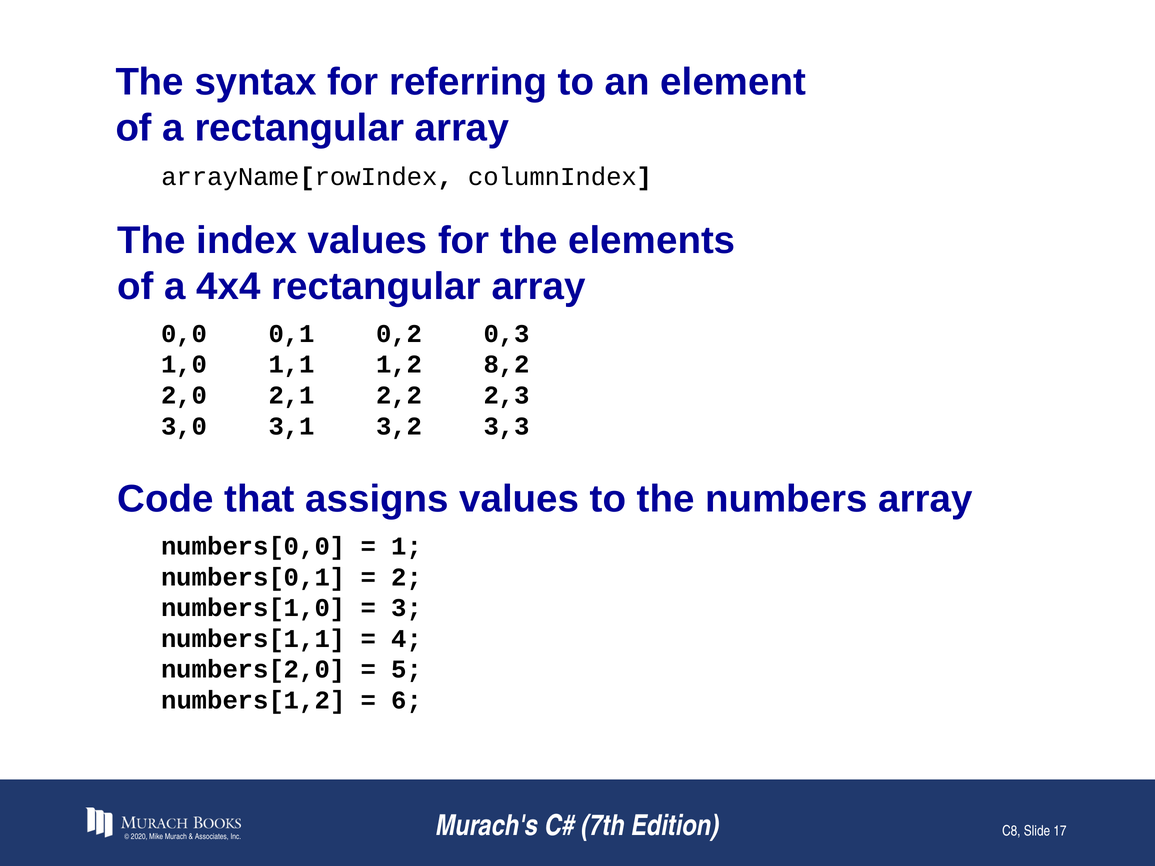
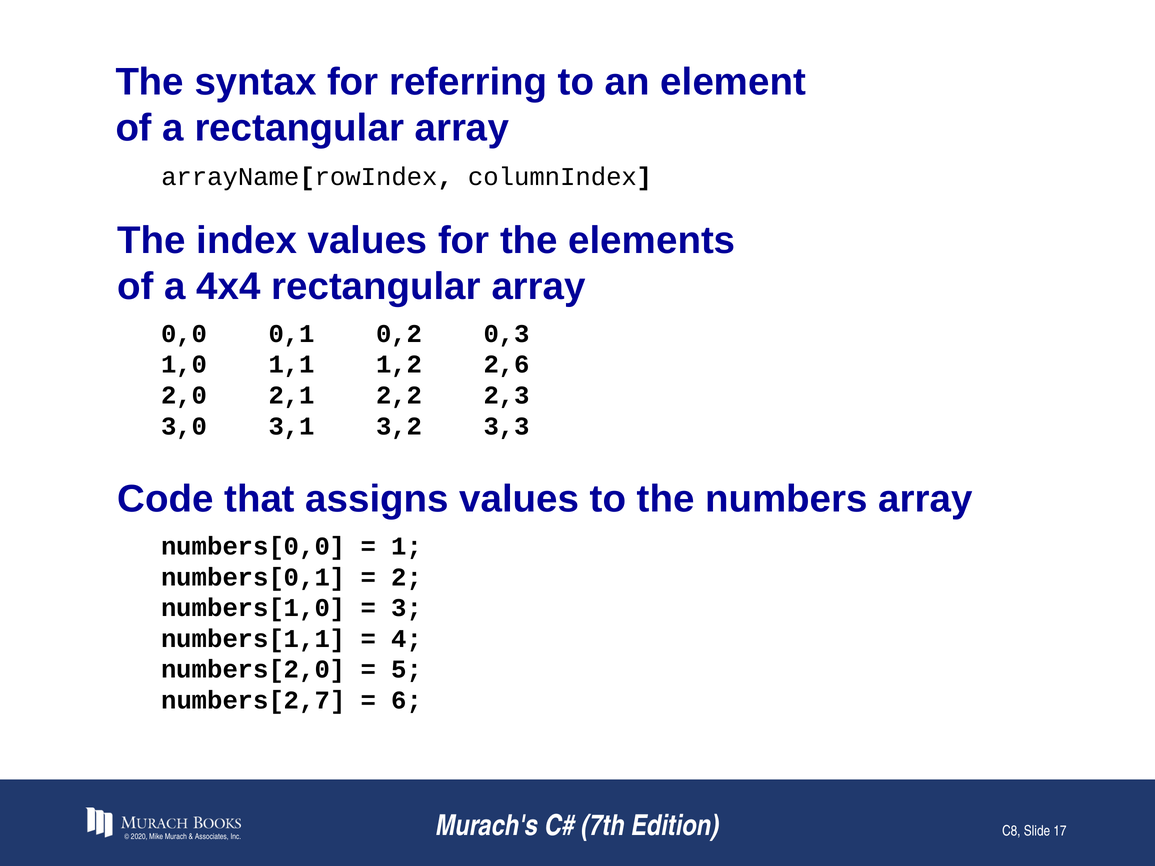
8,2: 8,2 -> 2,6
numbers[1,2: numbers[1,2 -> numbers[2,7
